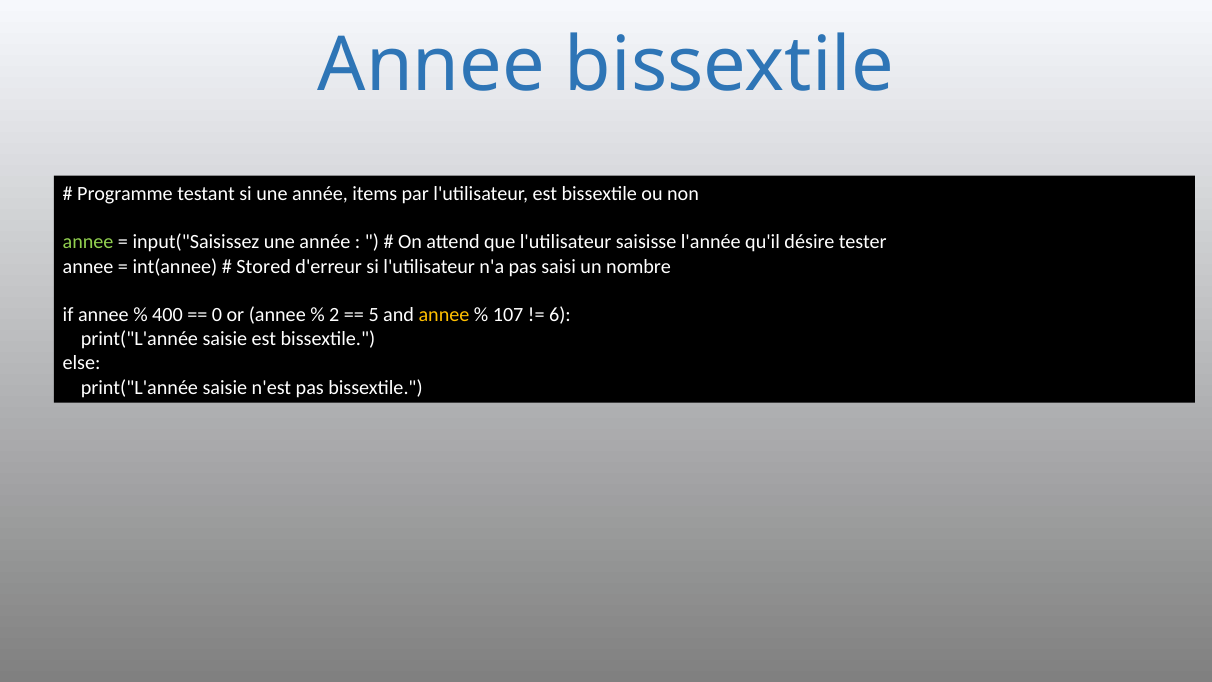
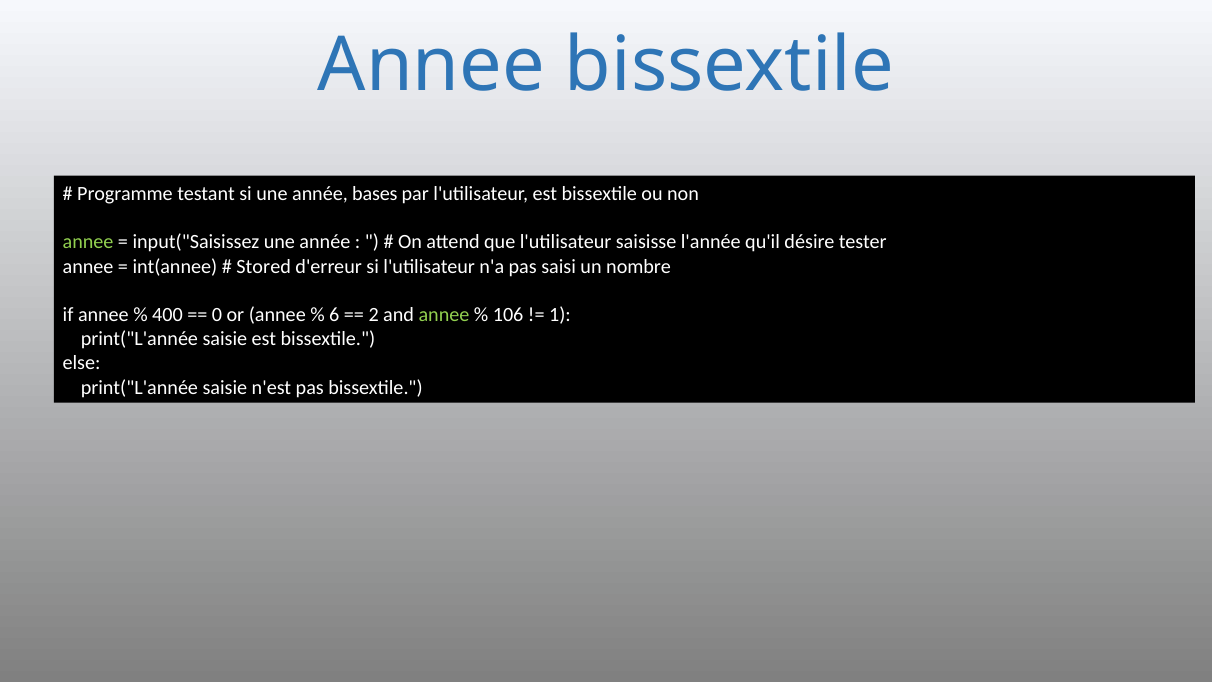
items: items -> bases
2: 2 -> 6
5: 5 -> 2
annee at (444, 315) colour: yellow -> light green
107: 107 -> 106
6: 6 -> 1
